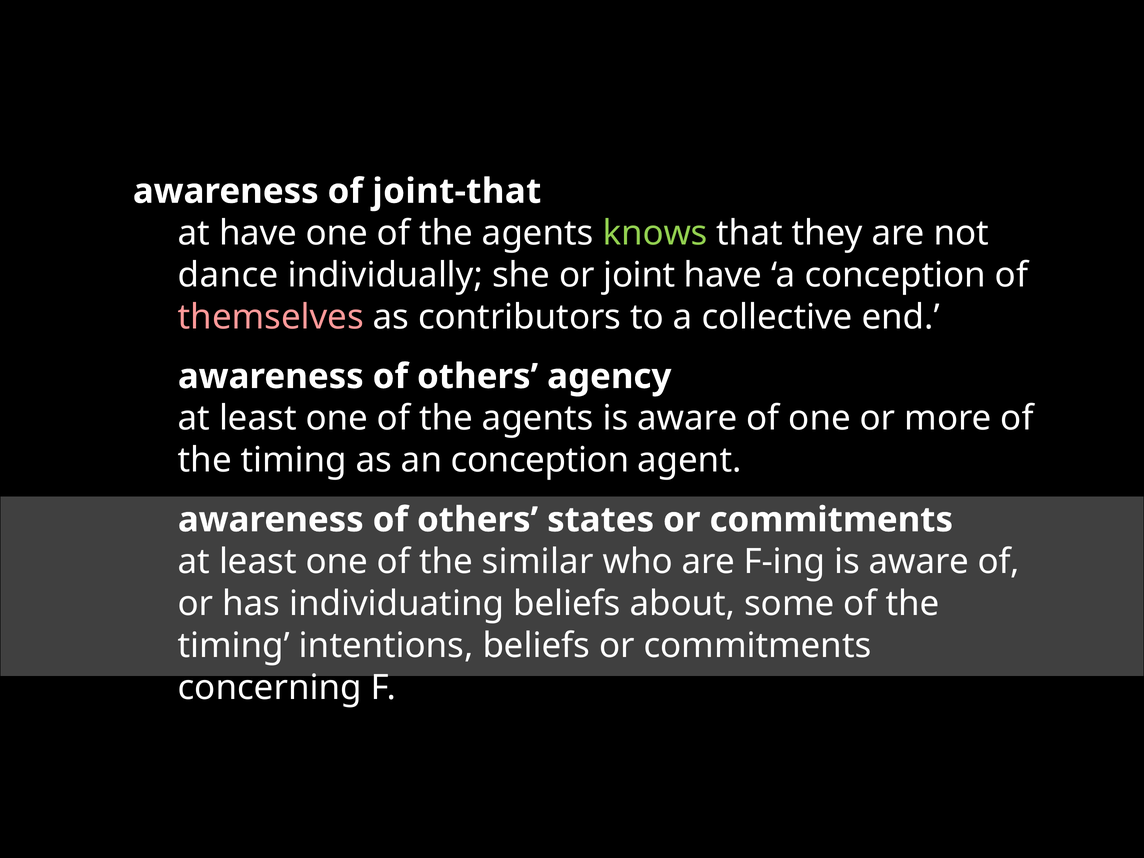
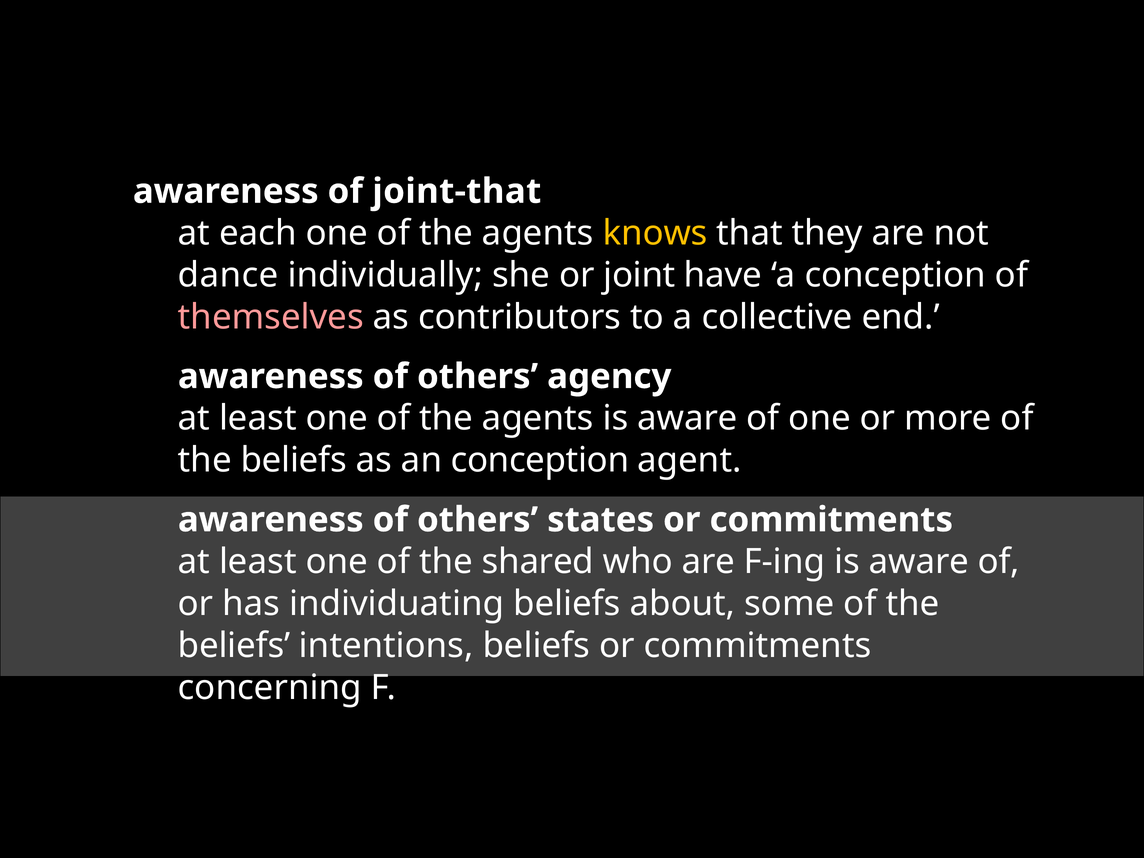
at have: have -> each
knows colour: light green -> yellow
timing at (294, 460): timing -> beliefs
similar: similar -> shared
timing at (234, 646): timing -> beliefs
